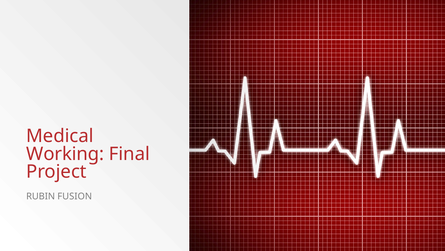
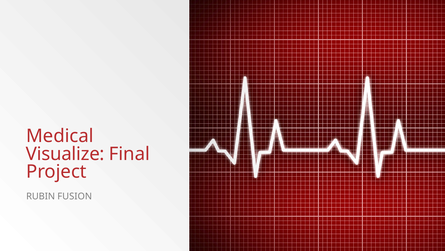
Working: Working -> Visualize
